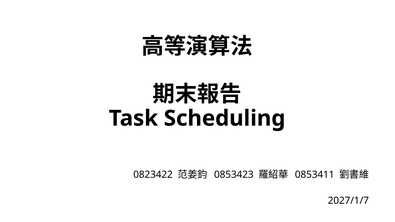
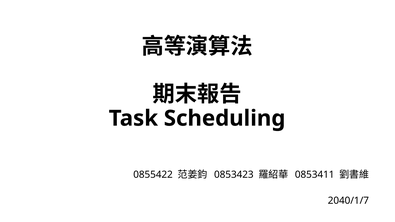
0823422: 0823422 -> 0855422
2027/1/7: 2027/1/7 -> 2040/1/7
